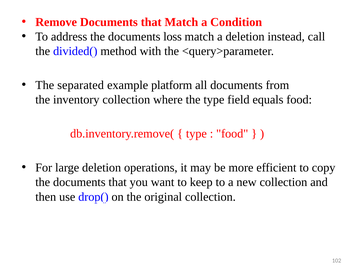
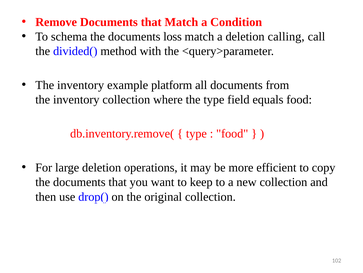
address: address -> schema
instead: instead -> calling
separated at (81, 85): separated -> inventory
